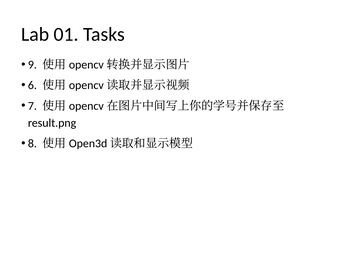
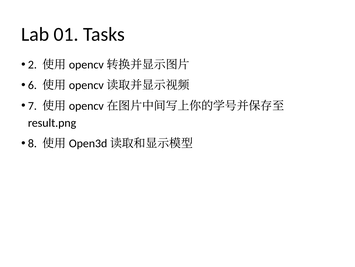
9: 9 -> 2
